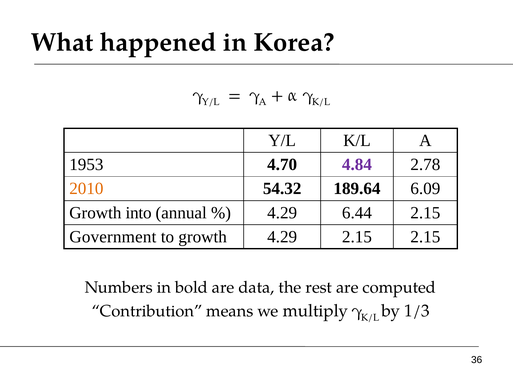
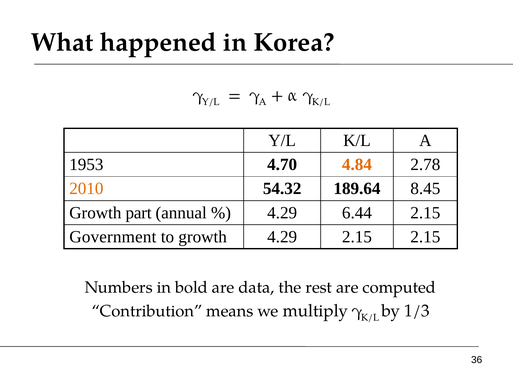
4.84 colour: purple -> orange
6.09: 6.09 -> 8.45
into: into -> part
